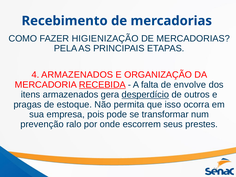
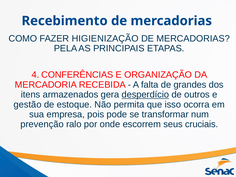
4 ARMAZENADOS: ARMAZENADOS -> CONFERÊNCIAS
RECEBIDA underline: present -> none
envolve: envolve -> grandes
pragas: pragas -> gestão
prestes: prestes -> cruciais
